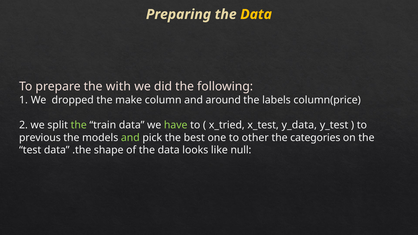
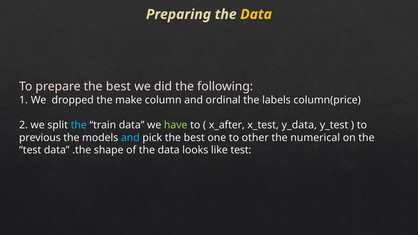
prepare the with: with -> best
around: around -> ordinal
the at (79, 125) colour: light green -> light blue
x_tried: x_tried -> x_after
and at (130, 138) colour: light green -> light blue
categories: categories -> numerical
like null: null -> test
